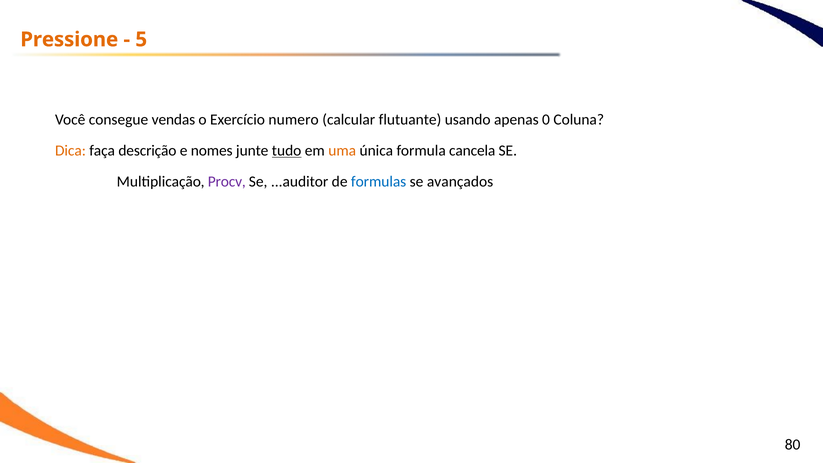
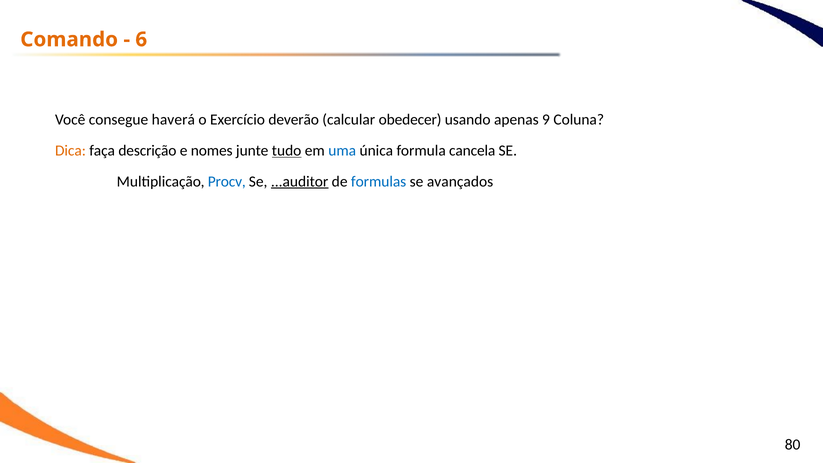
Pressione: Pressione -> Comando
5: 5 -> 6
vendas: vendas -> haverá
numero: numero -> deverão
flutuante: flutuante -> obedecer
0: 0 -> 9
uma colour: orange -> blue
Procv colour: purple -> blue
...auditor underline: none -> present
